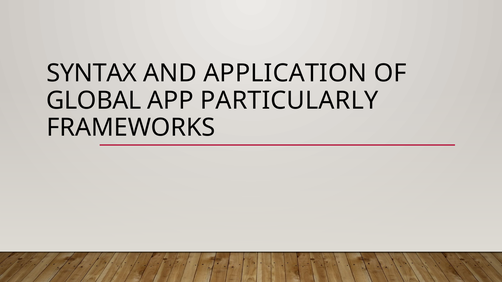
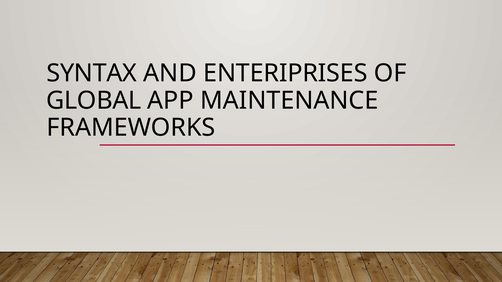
APPLICATION: APPLICATION -> ENTERIPRISES
PARTICULARLY: PARTICULARLY -> MAINTENANCE
